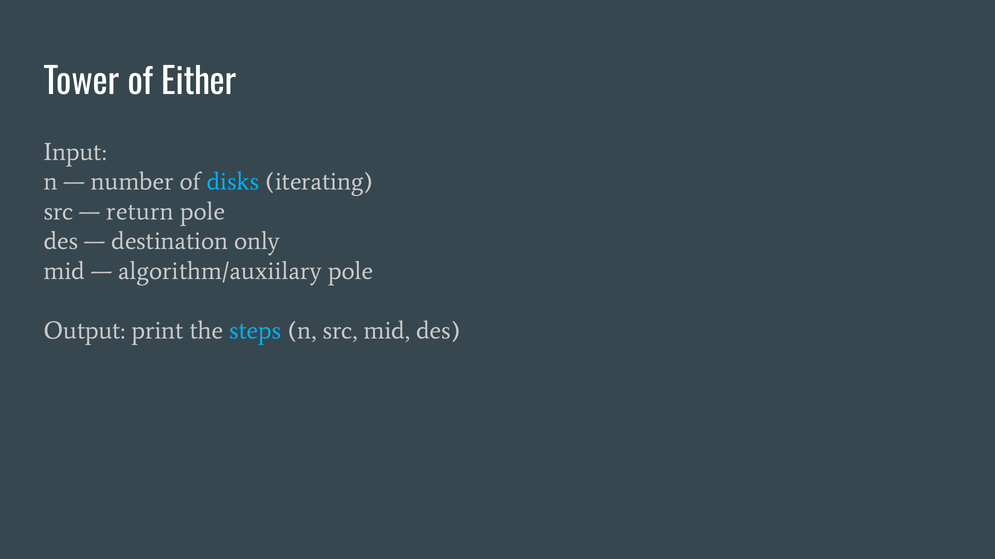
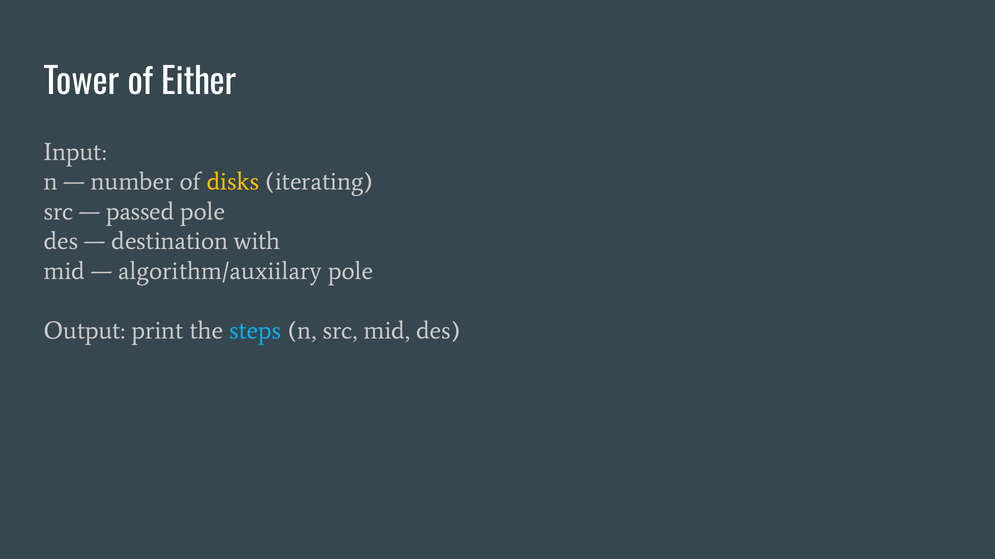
disks colour: light blue -> yellow
return: return -> passed
only: only -> with
